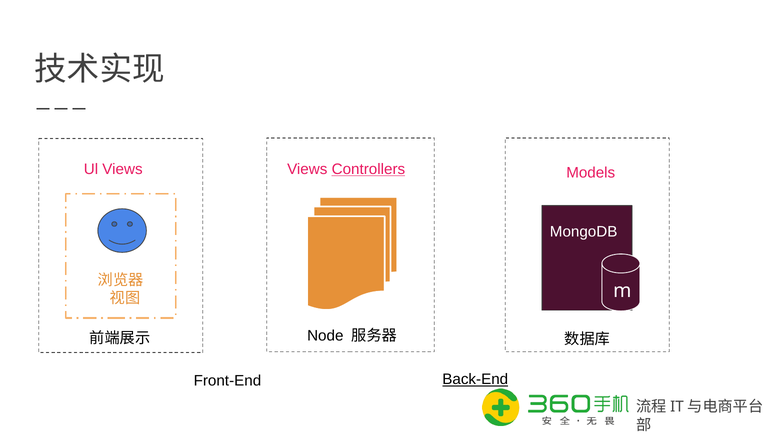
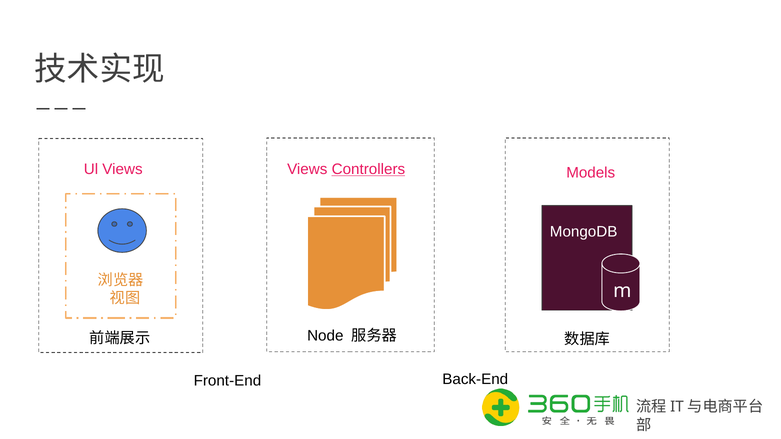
Back-End underline: present -> none
